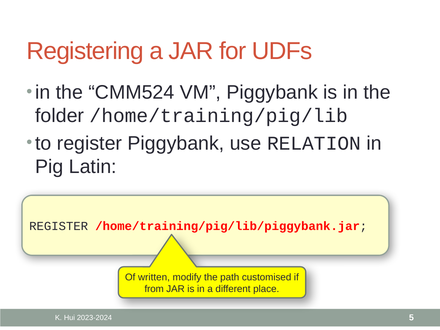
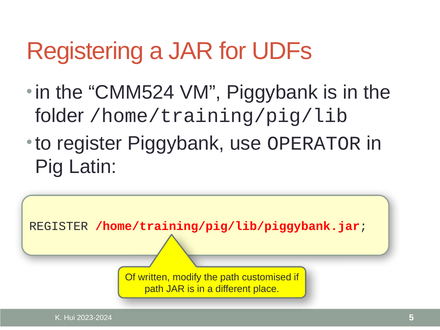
RELATION: RELATION -> OPERATOR
from at (154, 289): from -> path
